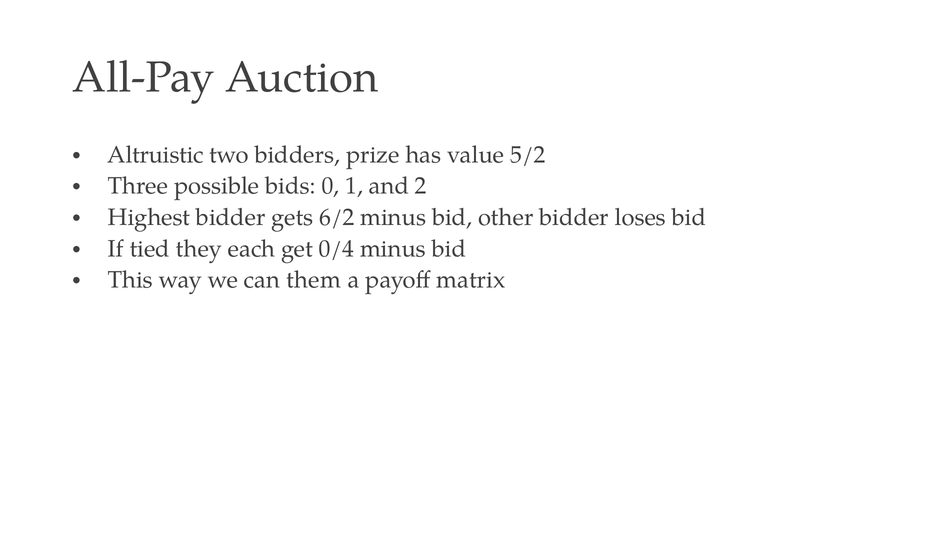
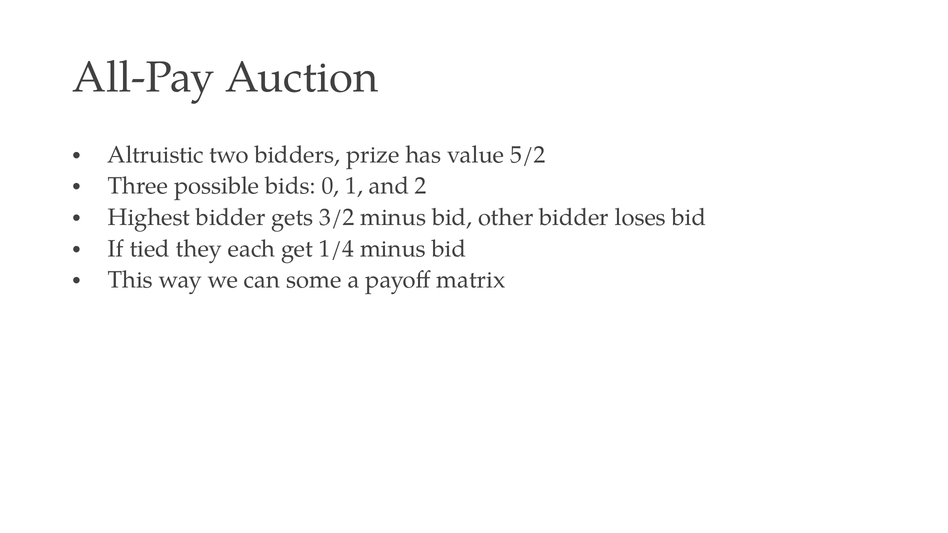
6/2: 6/2 -> 3/2
0/4: 0/4 -> 1/4
them: them -> some
